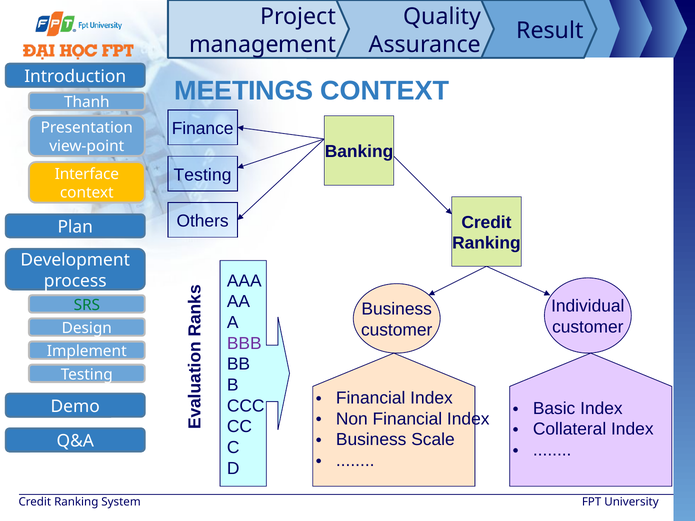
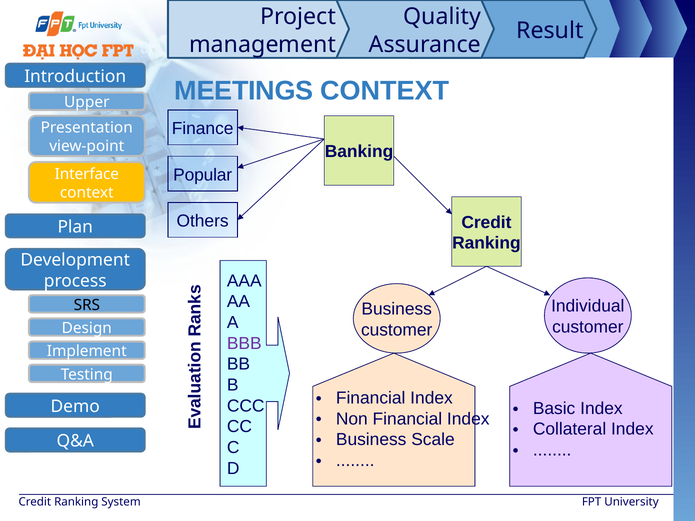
Thanh: Thanh -> Upper
Testing at (203, 175): Testing -> Popular
SRS colour: green -> black
